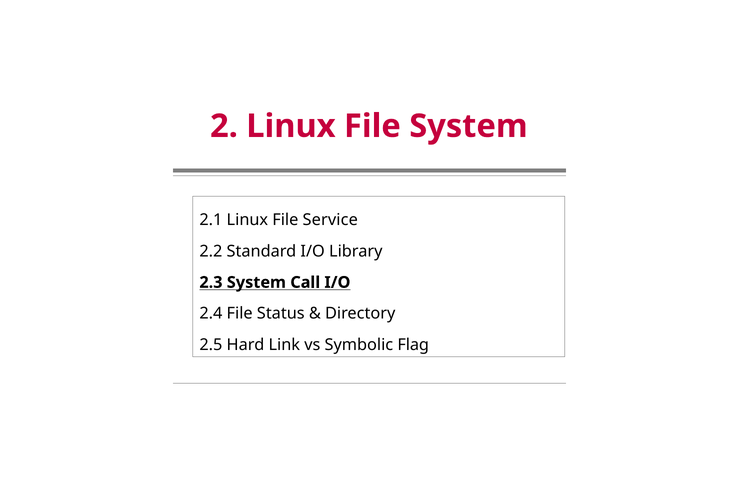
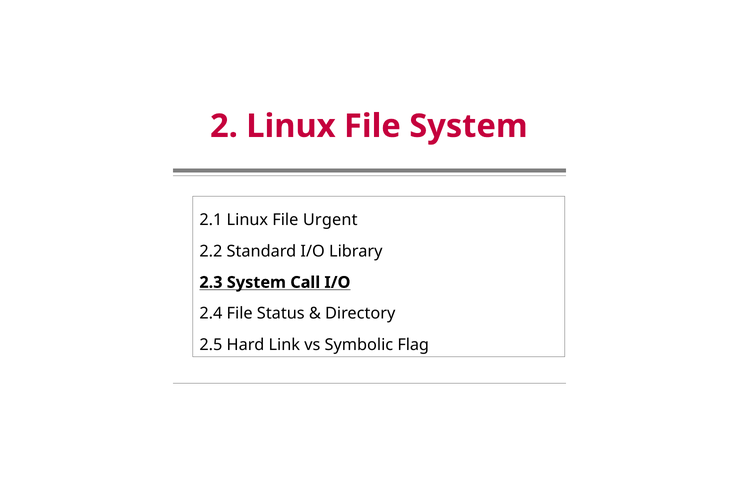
Service: Service -> Urgent
